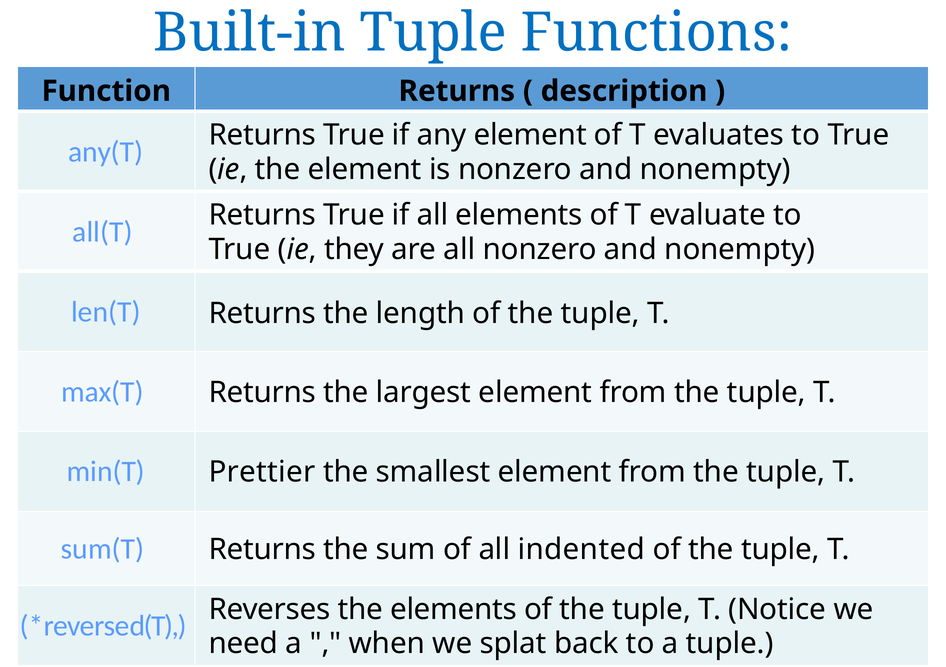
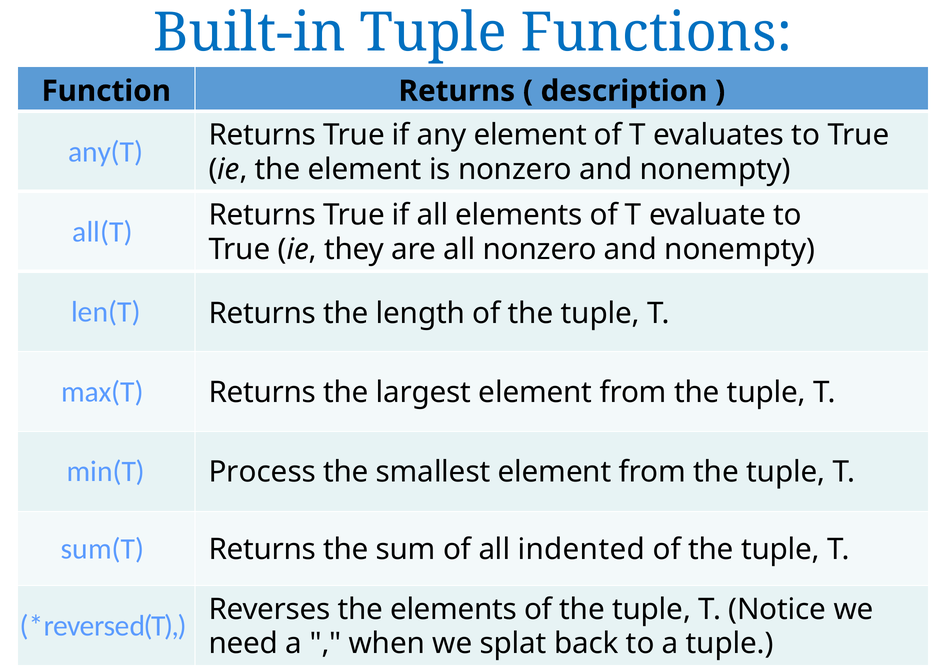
Prettier: Prettier -> Process
